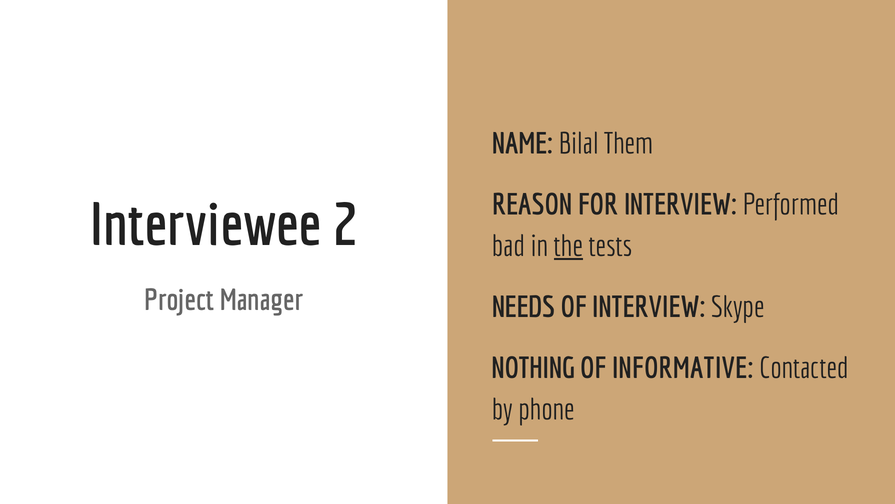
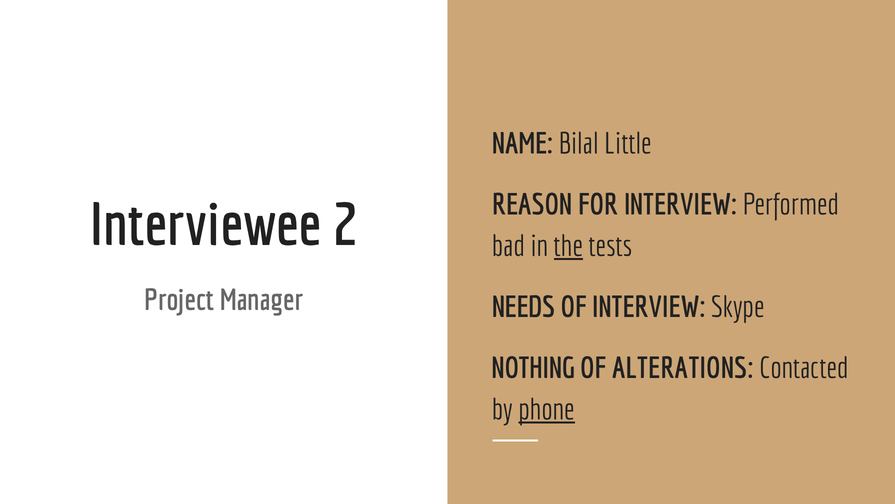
Them: Them -> Little
INFORMATIVE: INFORMATIVE -> ALTERATIONS
phone underline: none -> present
